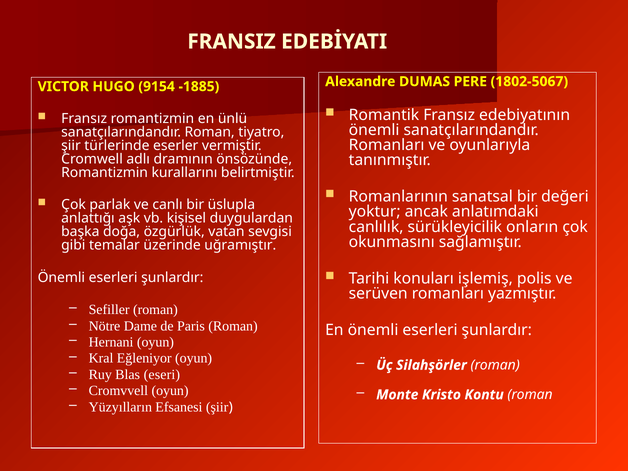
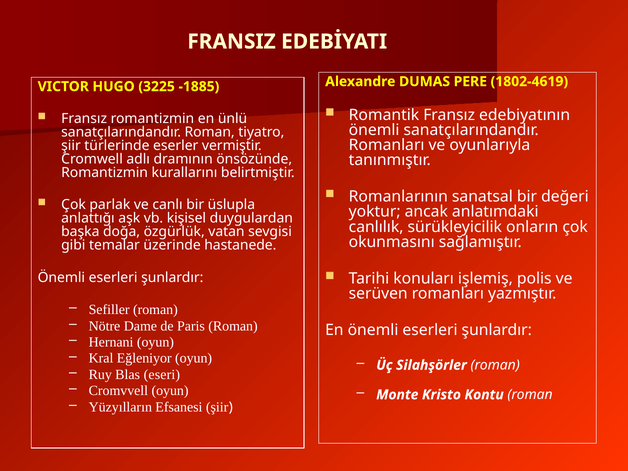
1802-5067: 1802-5067 -> 1802-4619
9154: 9154 -> 3225
uğramıştır: uğramıştır -> hastanede
